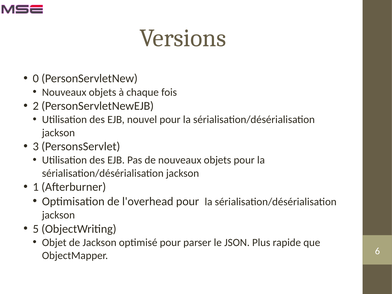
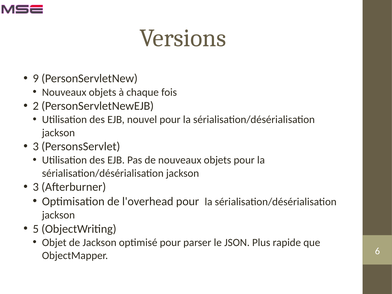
0: 0 -> 9
1 at (36, 187): 1 -> 3
